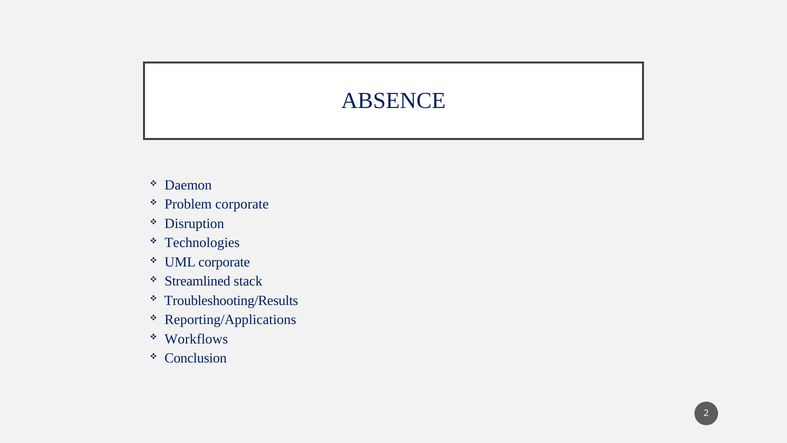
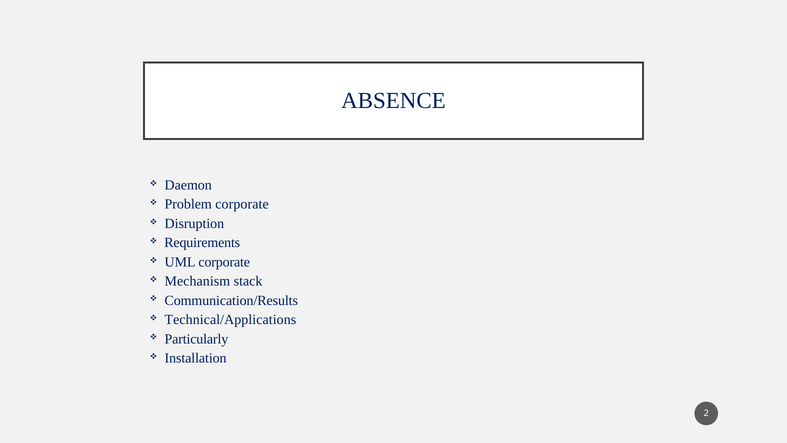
Technologies: Technologies -> Requirements
Streamlined: Streamlined -> Mechanism
Troubleshooting/Results: Troubleshooting/Results -> Communication/Results
Reporting/Applications: Reporting/Applications -> Technical/Applications
Workflows: Workflows -> Particularly
Conclusion: Conclusion -> Installation
